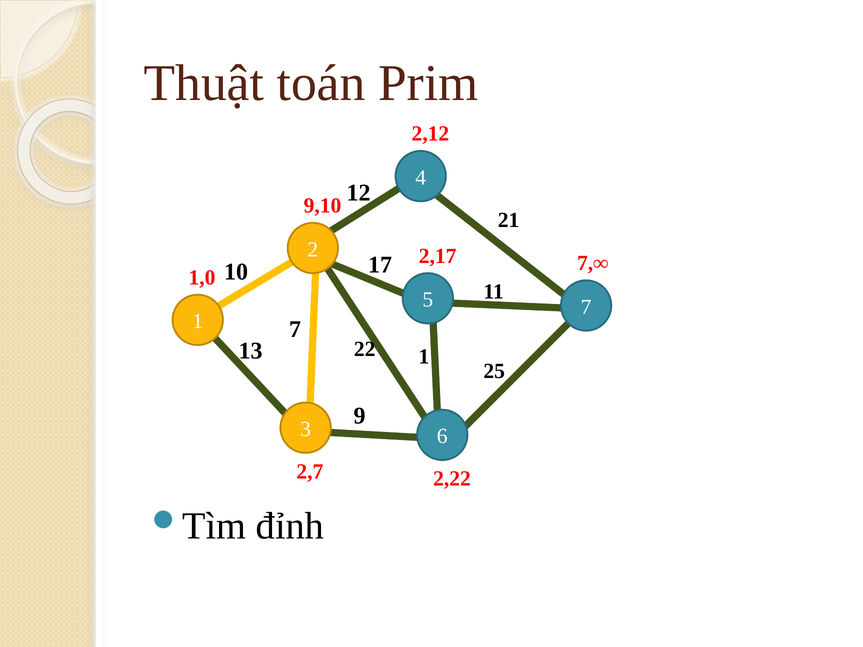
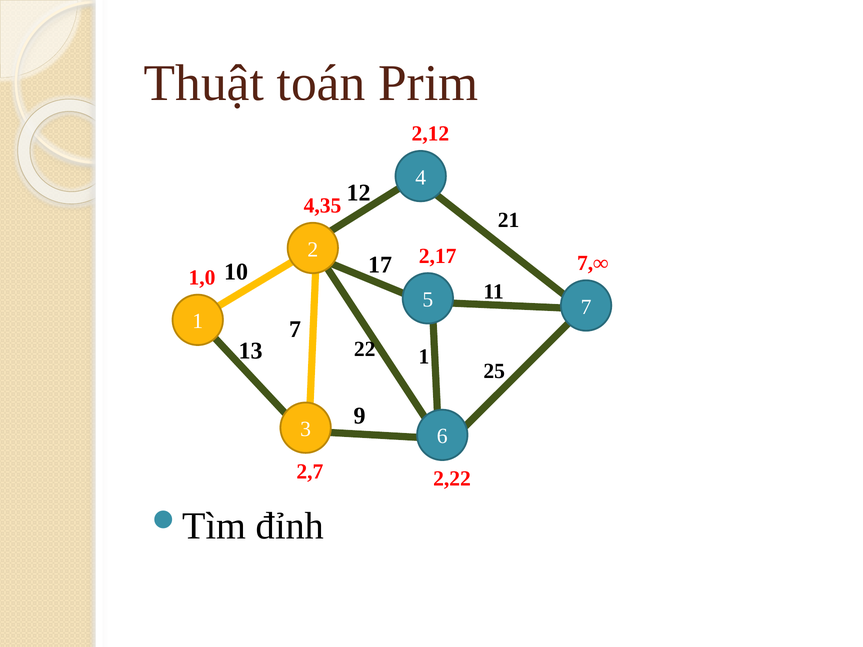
9,10: 9,10 -> 4,35
